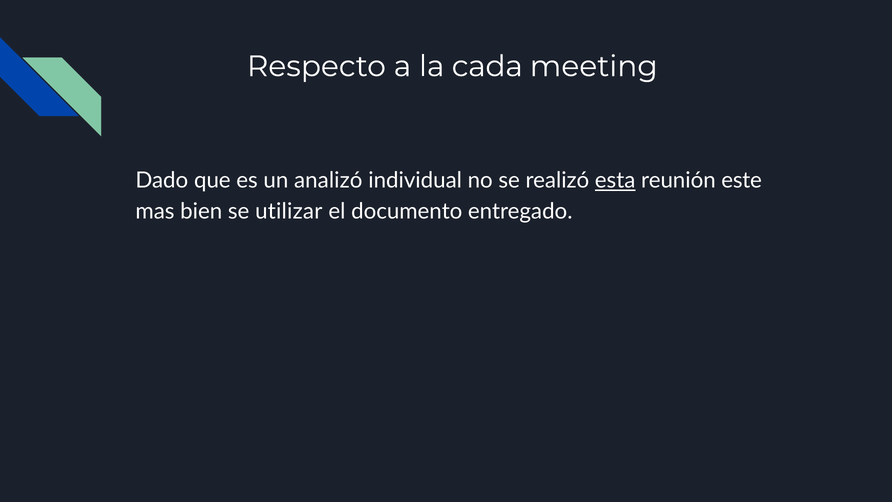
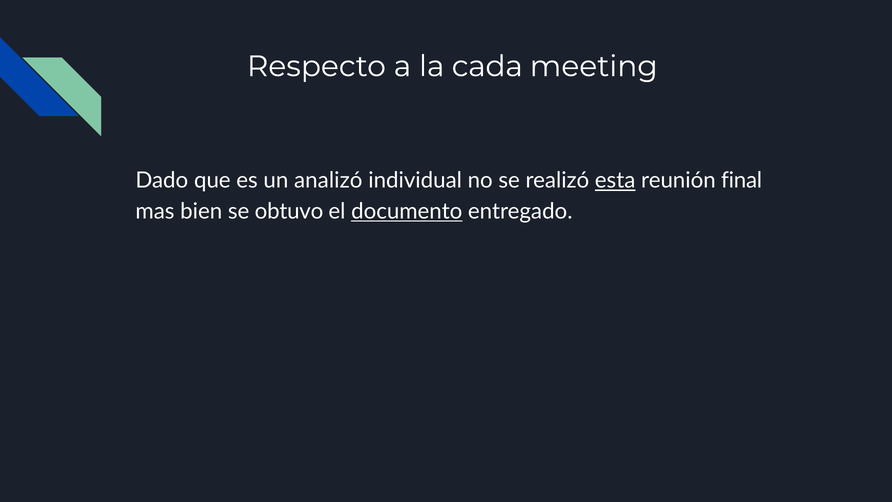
este: este -> final
utilizar: utilizar -> obtuvo
documento underline: none -> present
